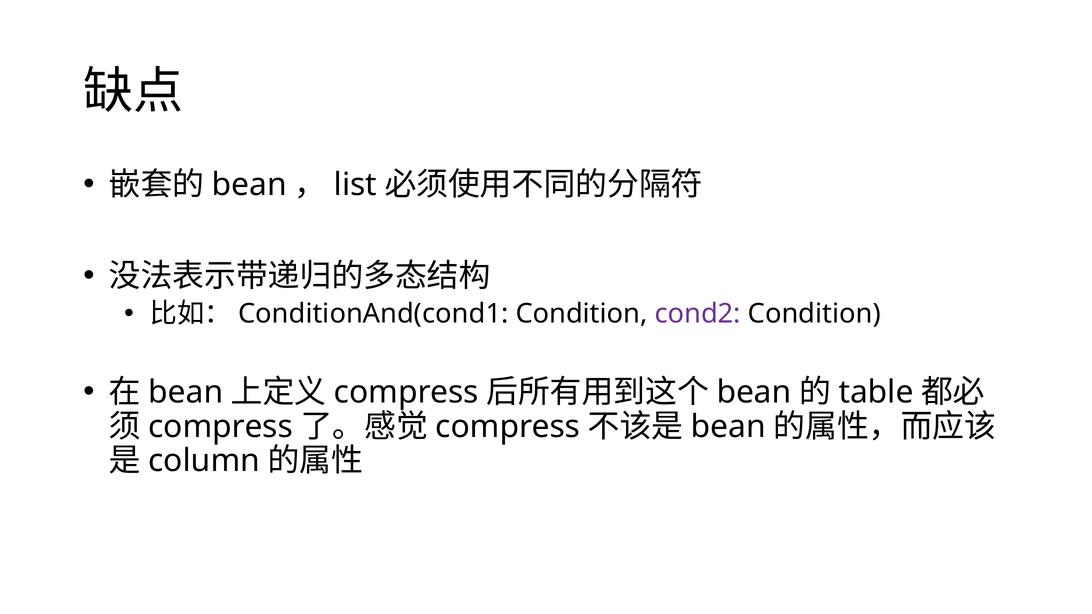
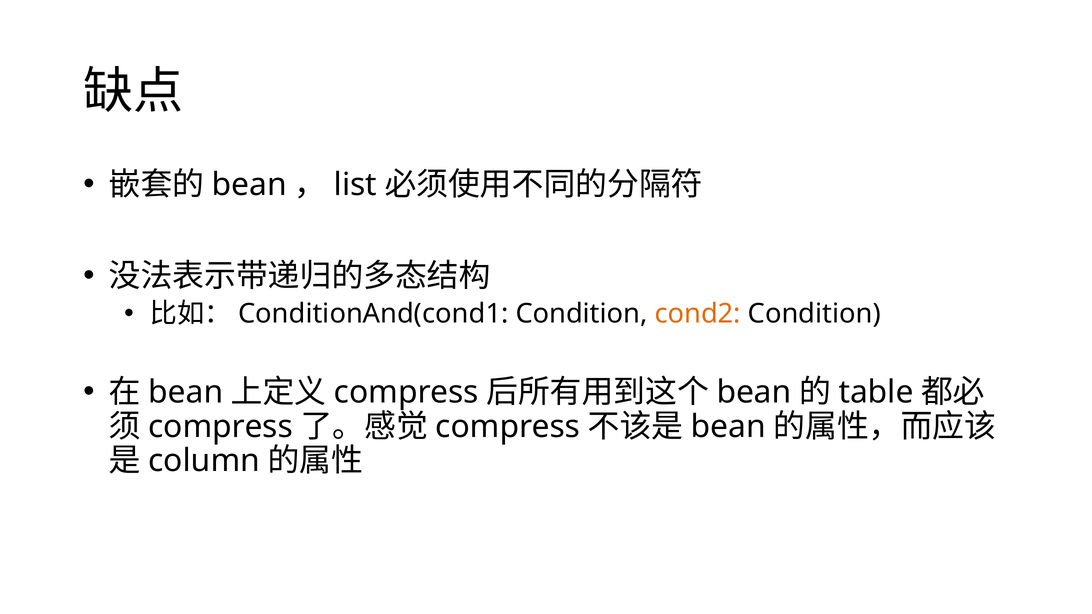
cond2 colour: purple -> orange
